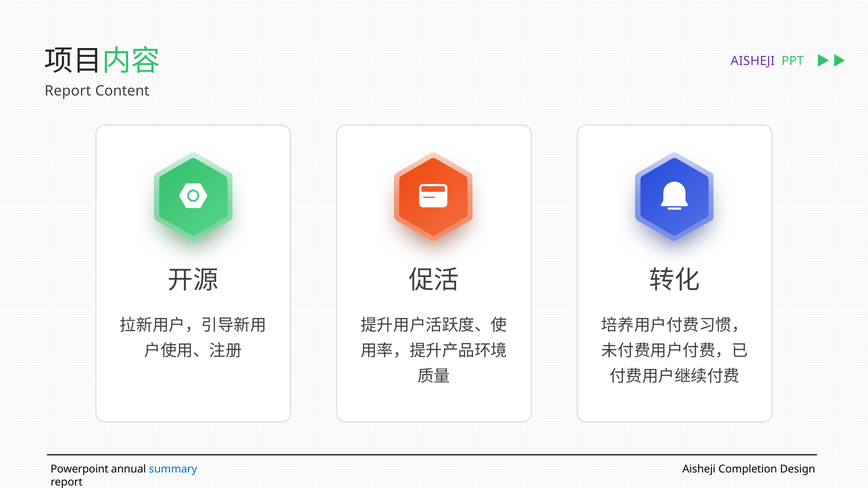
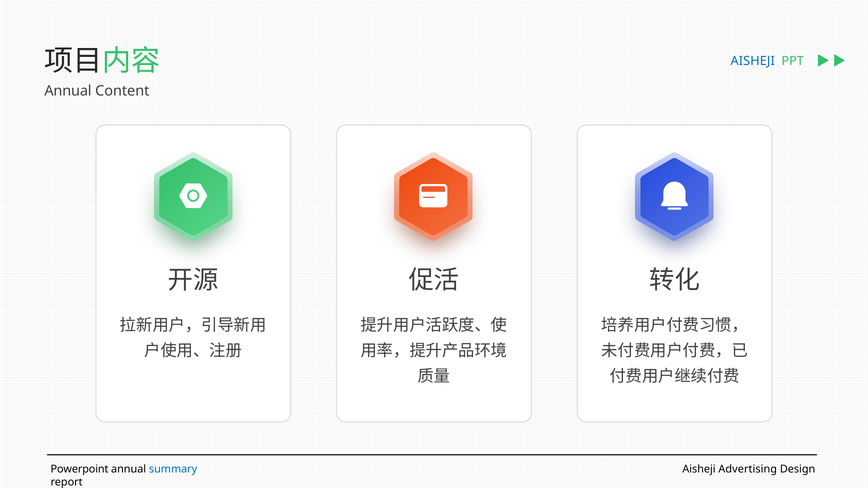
AISHEJI at (753, 61) colour: purple -> blue
Report at (68, 91): Report -> Annual
Completion: Completion -> Advertising
